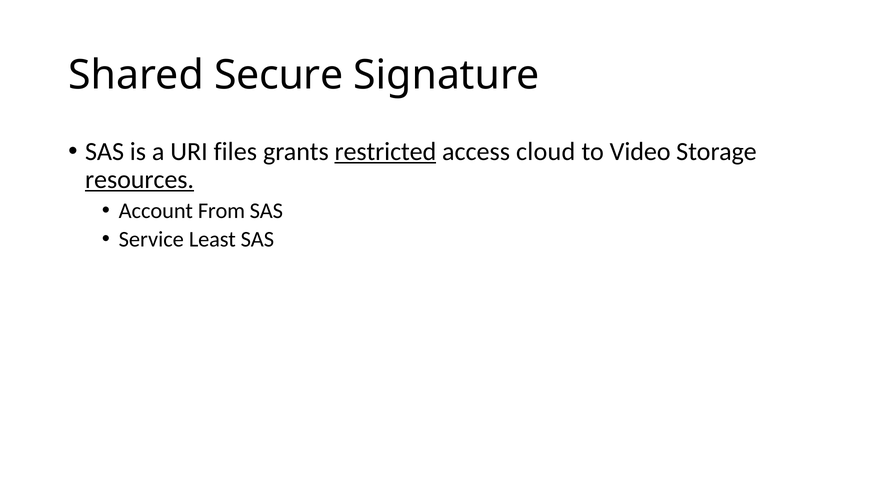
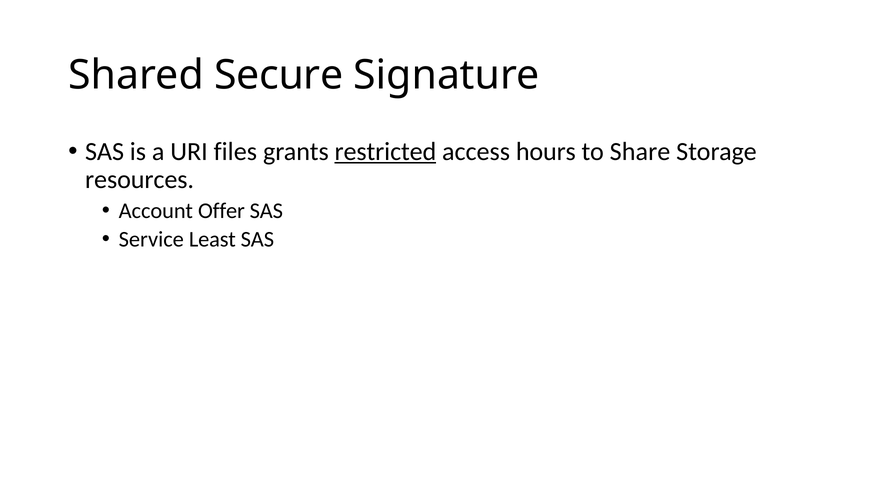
cloud: cloud -> hours
Video: Video -> Share
resources underline: present -> none
From: From -> Offer
